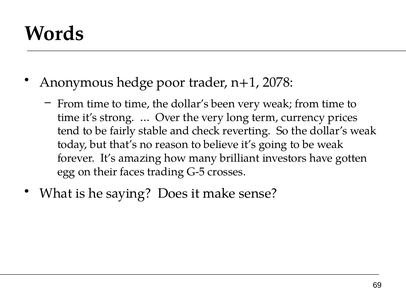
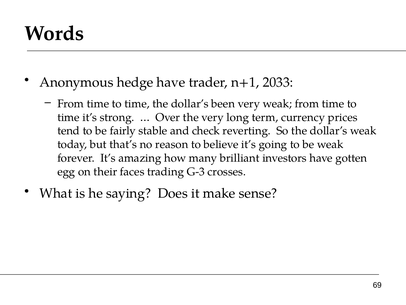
hedge poor: poor -> have
2078: 2078 -> 2033
G-5: G-5 -> G-3
